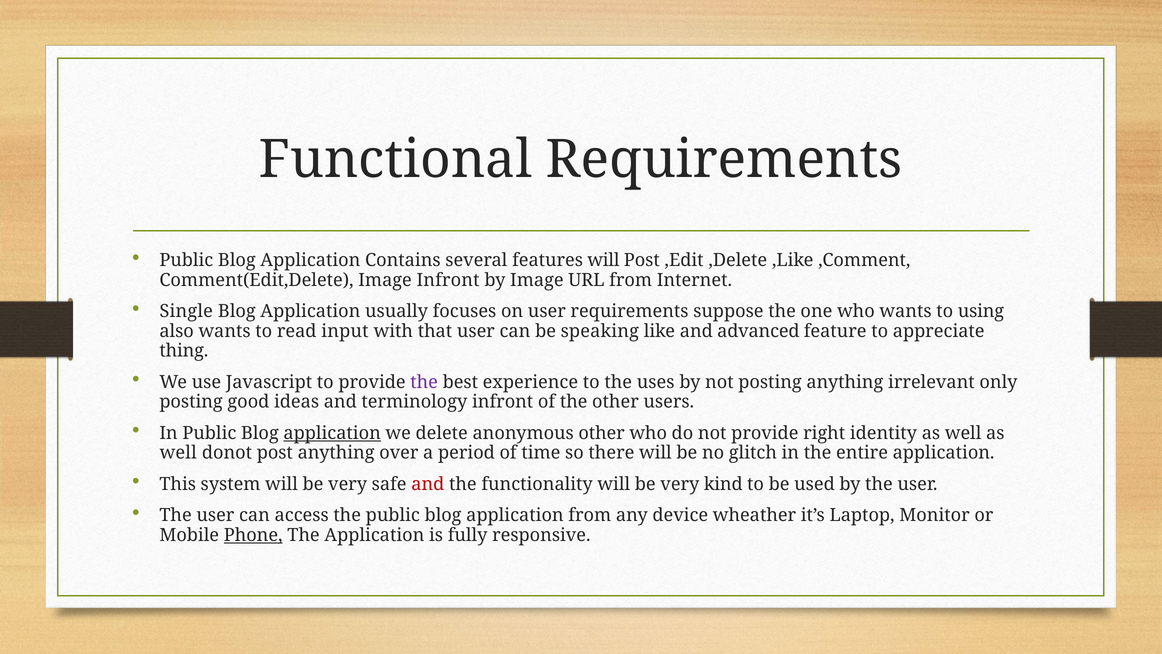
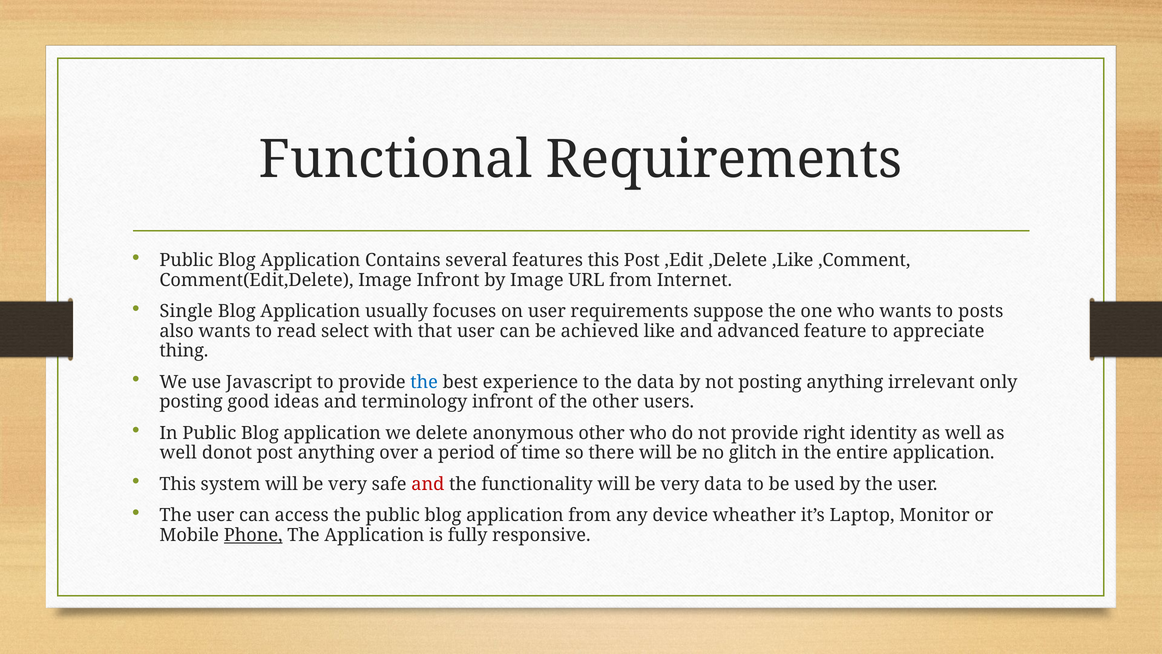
features will: will -> this
using: using -> posts
input: input -> select
speaking: speaking -> achieved
the at (424, 382) colour: purple -> blue
the uses: uses -> data
application at (332, 433) underline: present -> none
very kind: kind -> data
